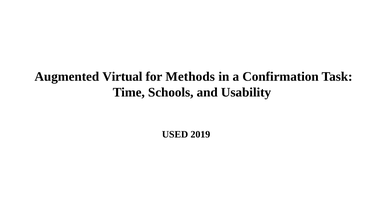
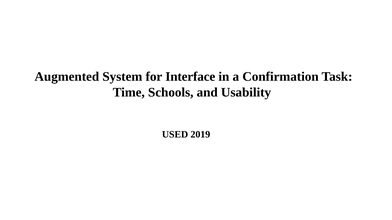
Virtual: Virtual -> System
Methods: Methods -> Interface
